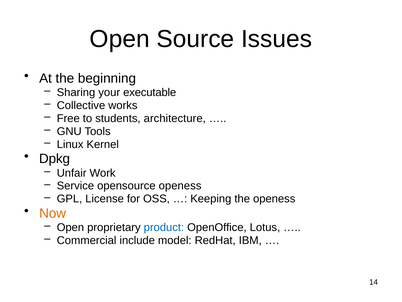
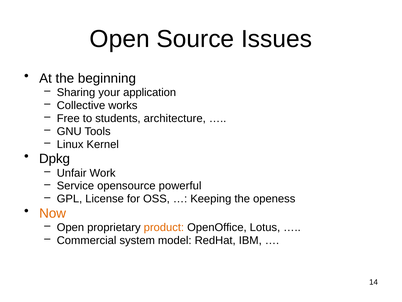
executable: executable -> application
opensource openess: openess -> powerful
product colour: blue -> orange
include: include -> system
